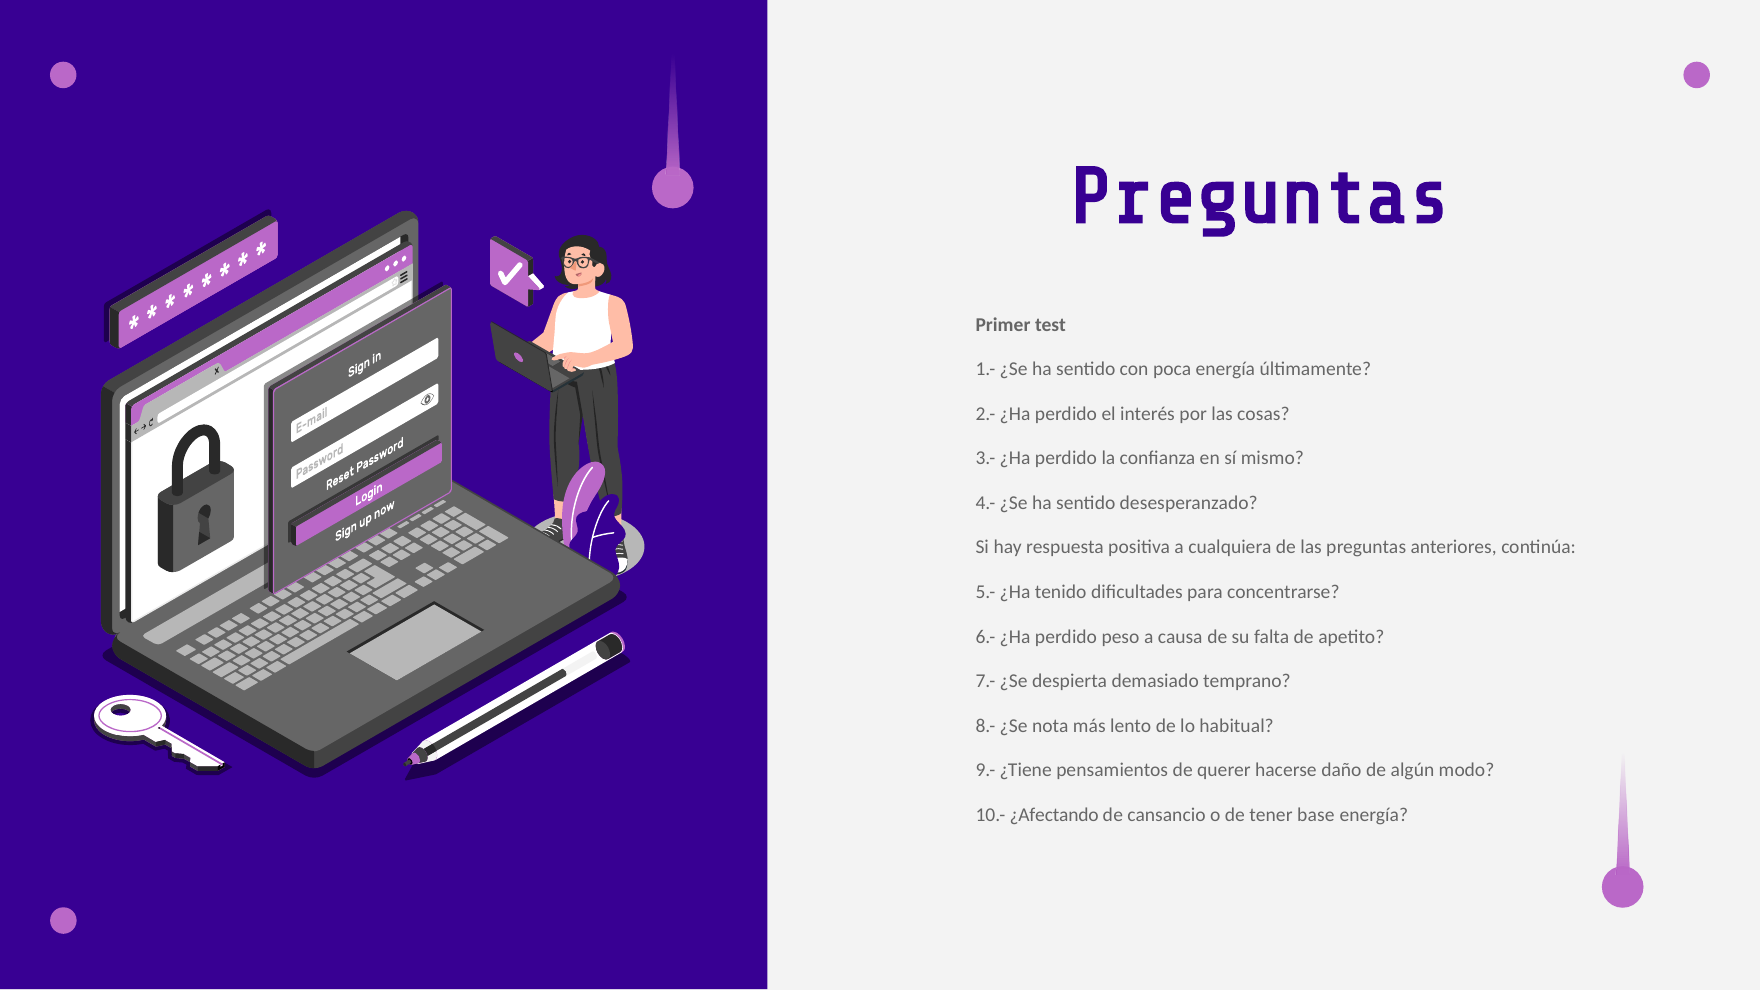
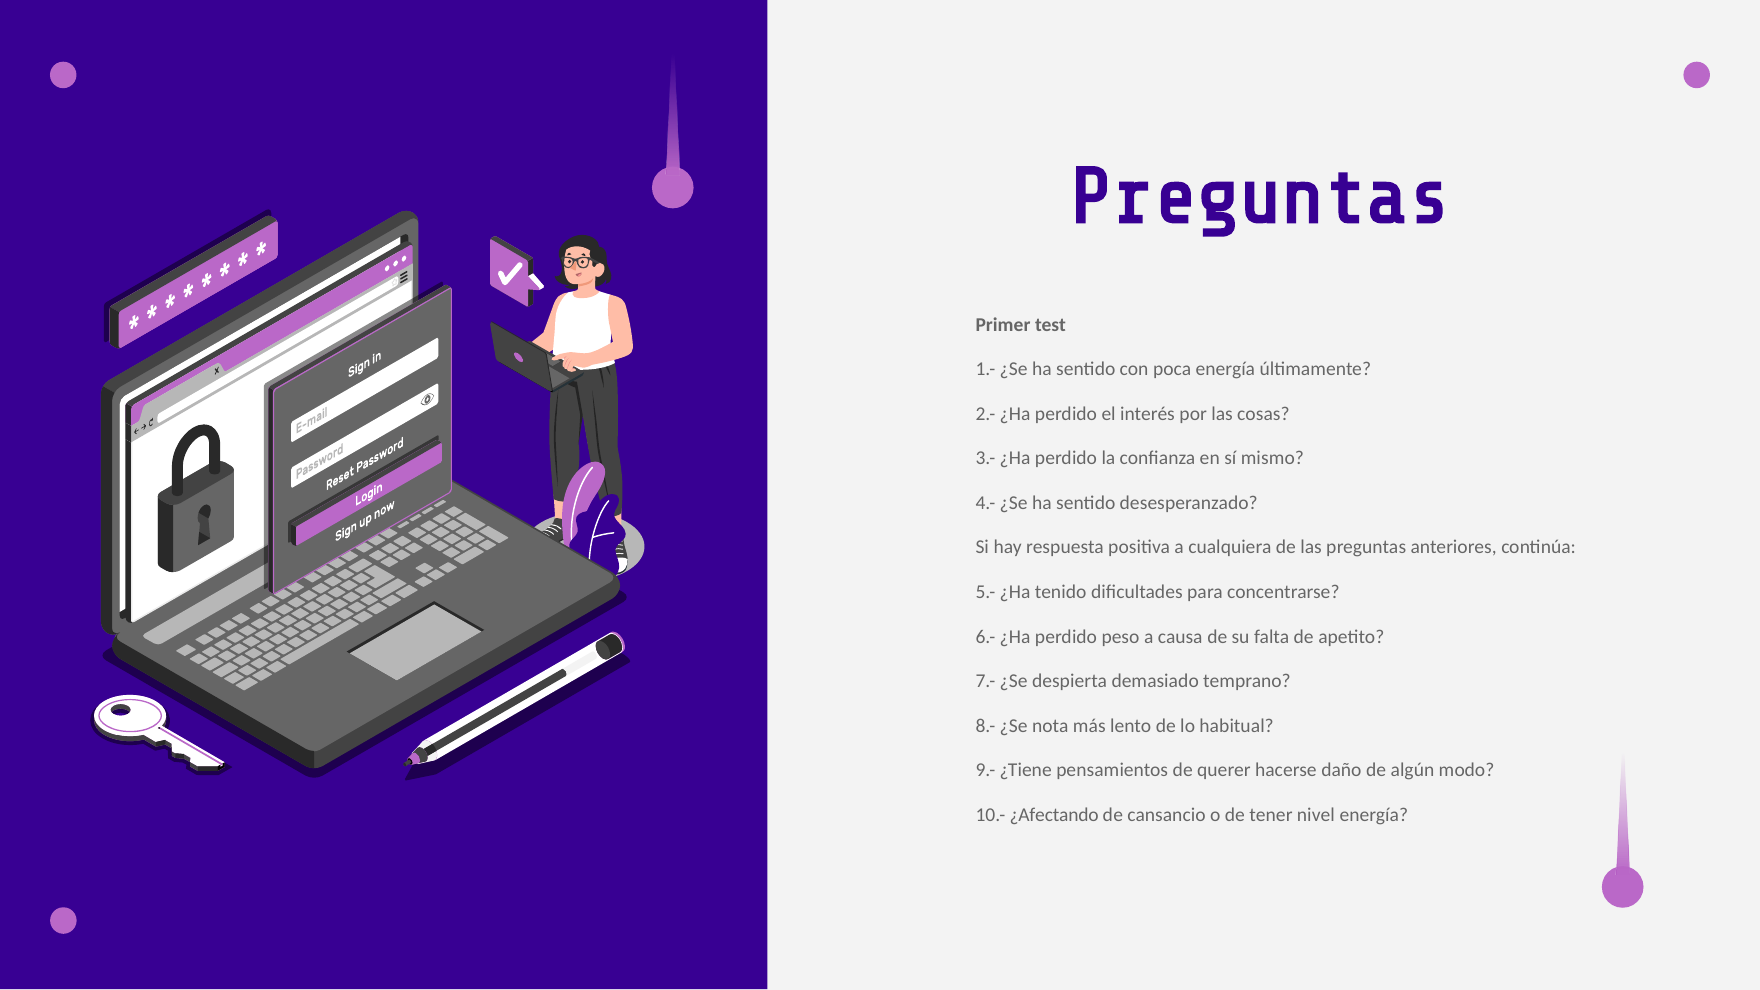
base: base -> nivel
